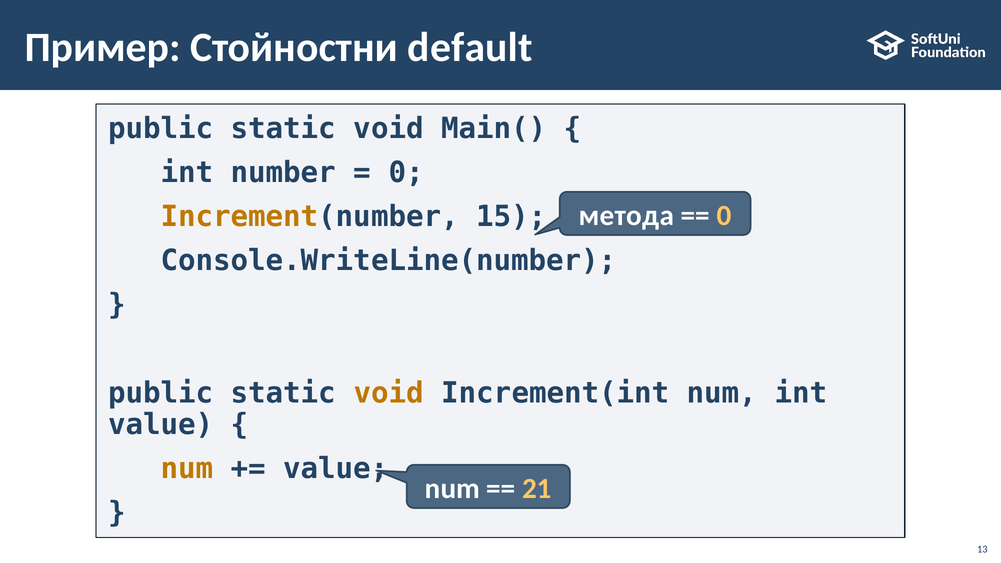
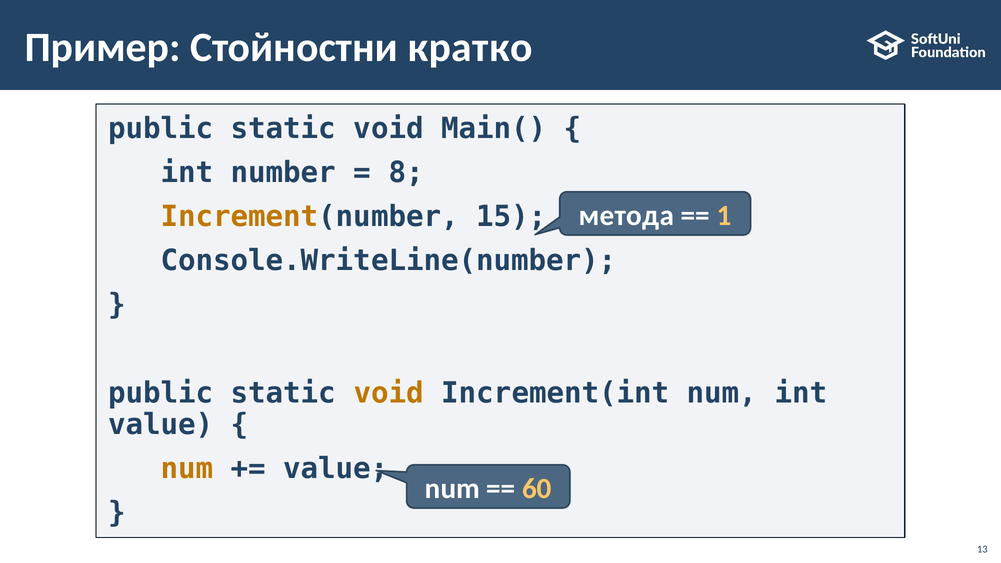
default: default -> кратко
0 at (406, 173): 0 -> 8
0 at (724, 215): 0 -> 1
21: 21 -> 60
